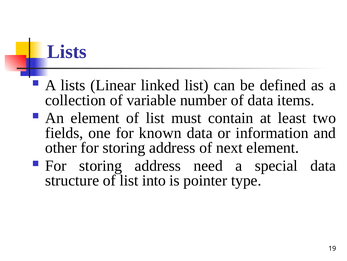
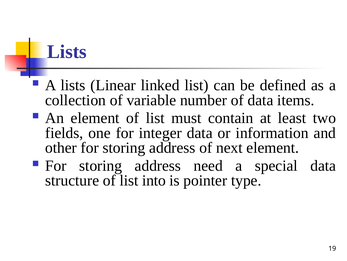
known: known -> integer
